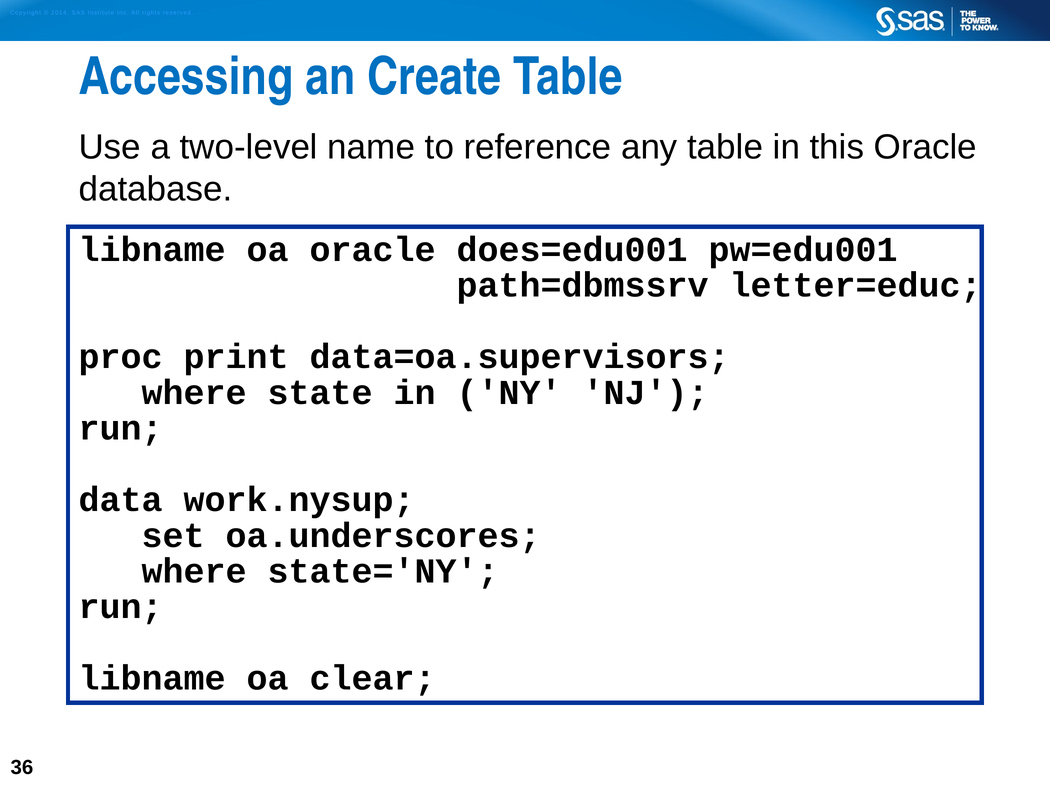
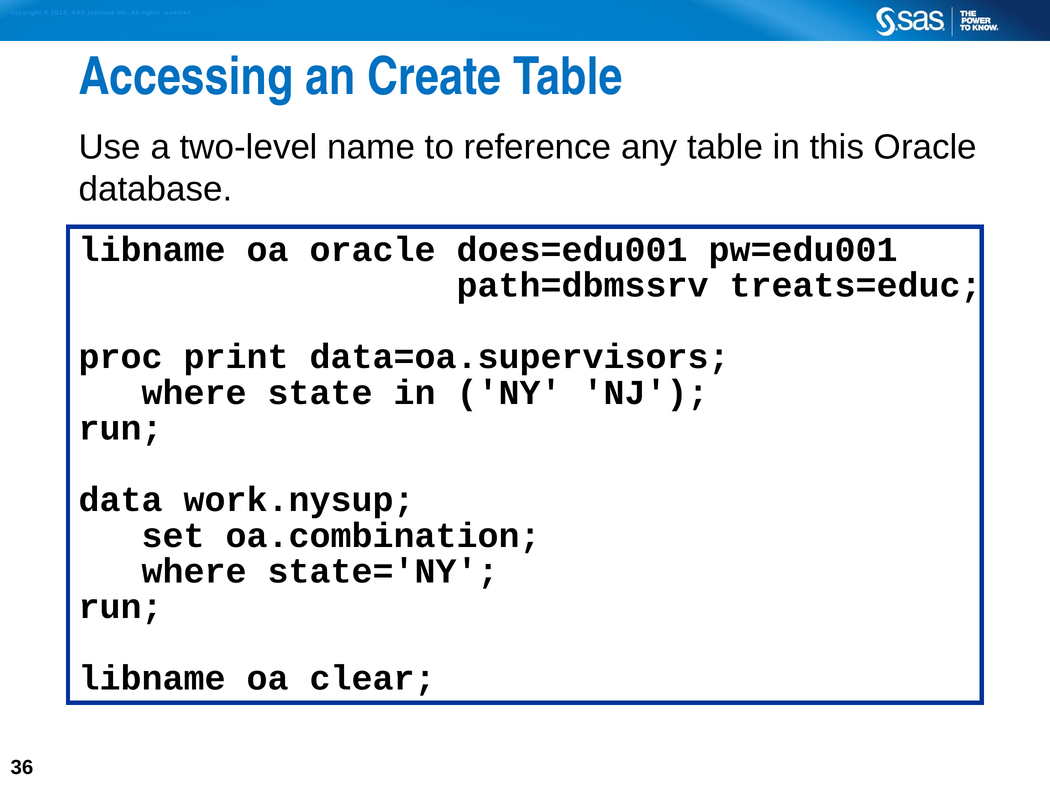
letter=educ: letter=educ -> treats=educ
oa.underscores: oa.underscores -> oa.combination
